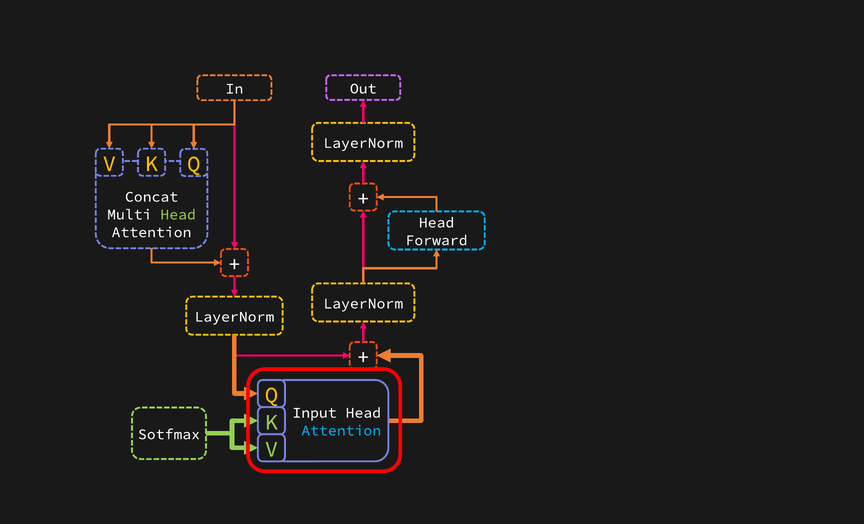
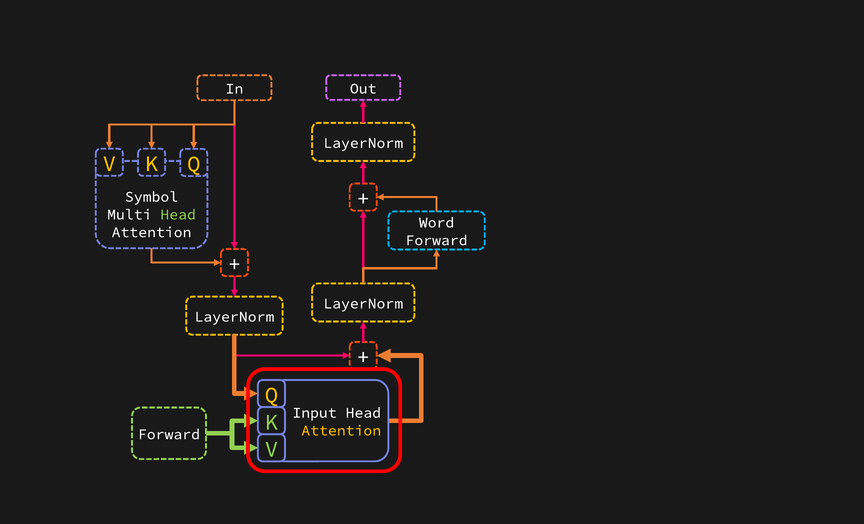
Concat: Concat -> Symbol
Head at (437, 222): Head -> Word
Attention at (341, 430) colour: light blue -> yellow
Sotfmax at (169, 434): Sotfmax -> Forward
